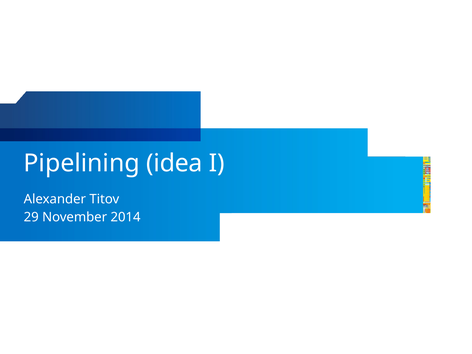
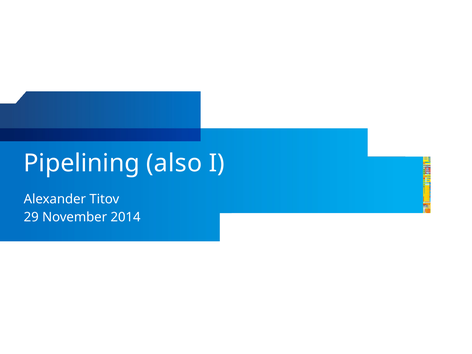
idea: idea -> also
